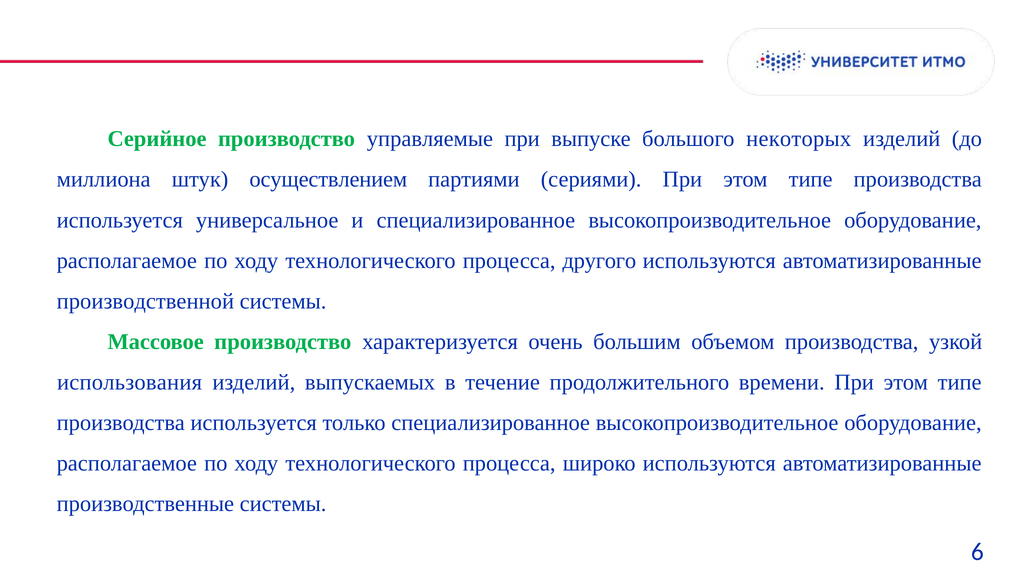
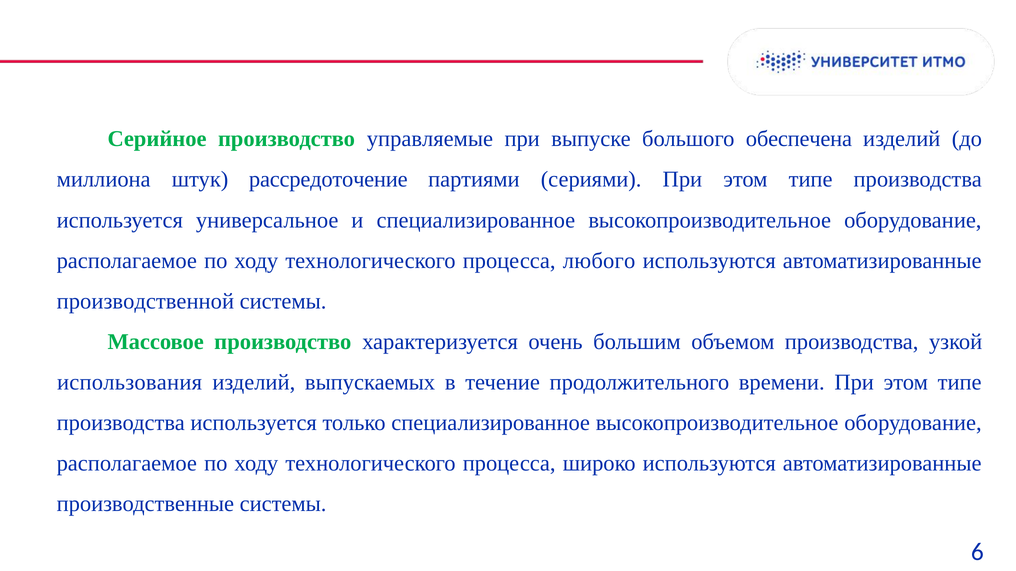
некоторых: некоторых -> обеспечена
осуществлением: осуществлением -> рассредоточение
другого: другого -> любого
